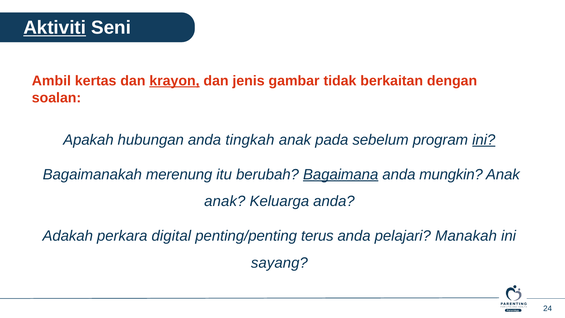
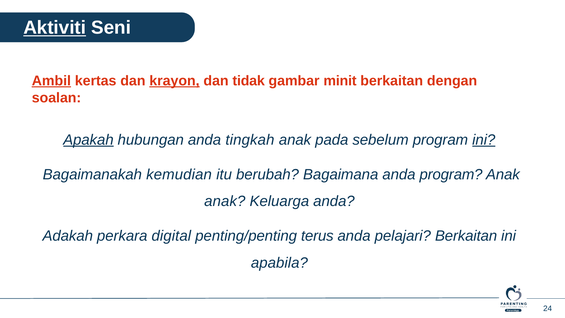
Ambil underline: none -> present
jenis: jenis -> tidak
tidak: tidak -> minit
Apakah underline: none -> present
merenung: merenung -> kemudian
Bagaimana underline: present -> none
anda mungkin: mungkin -> program
pelajari Manakah: Manakah -> Berkaitan
sayang: sayang -> apabila
